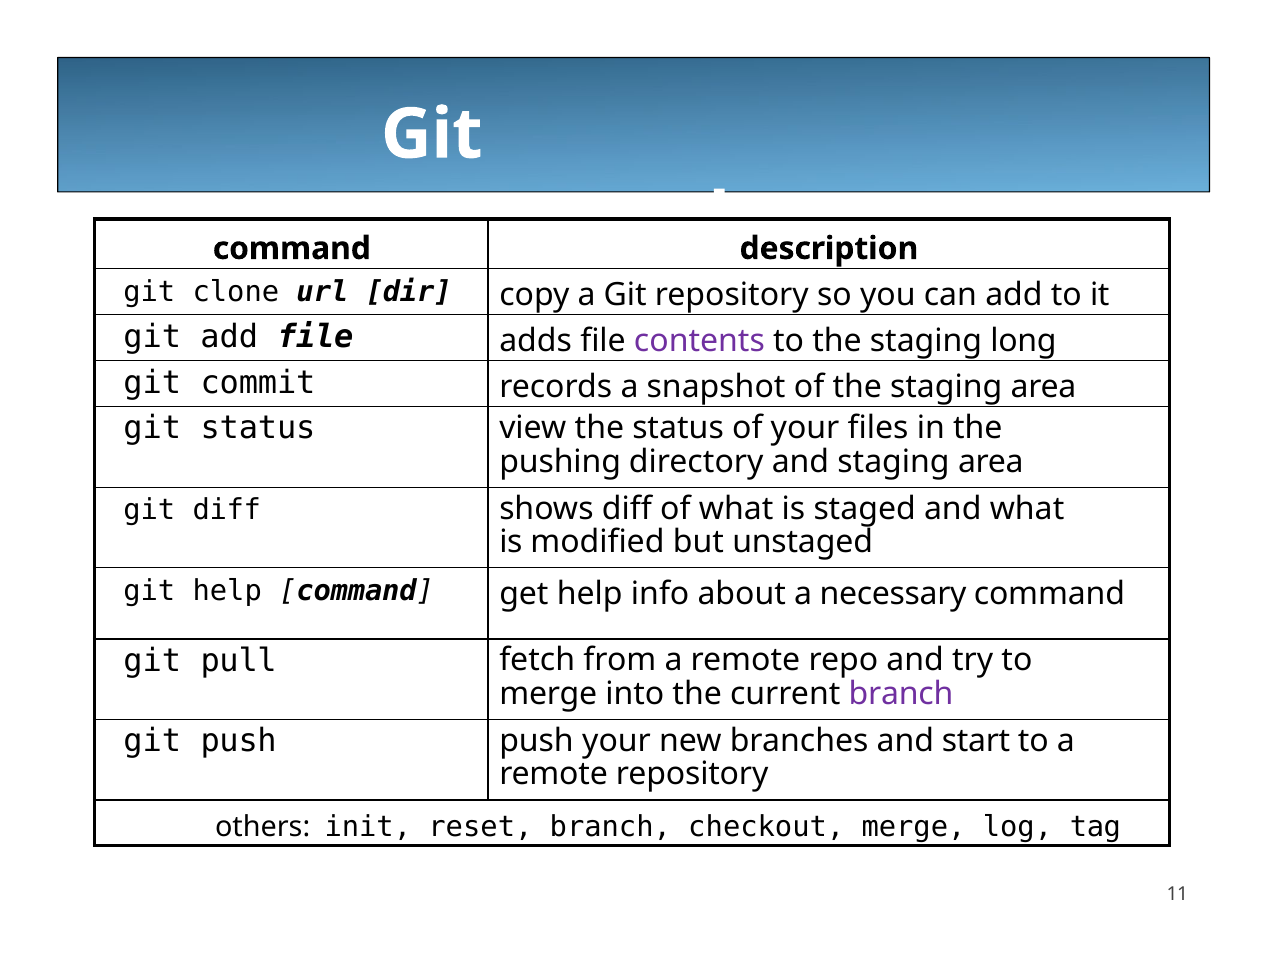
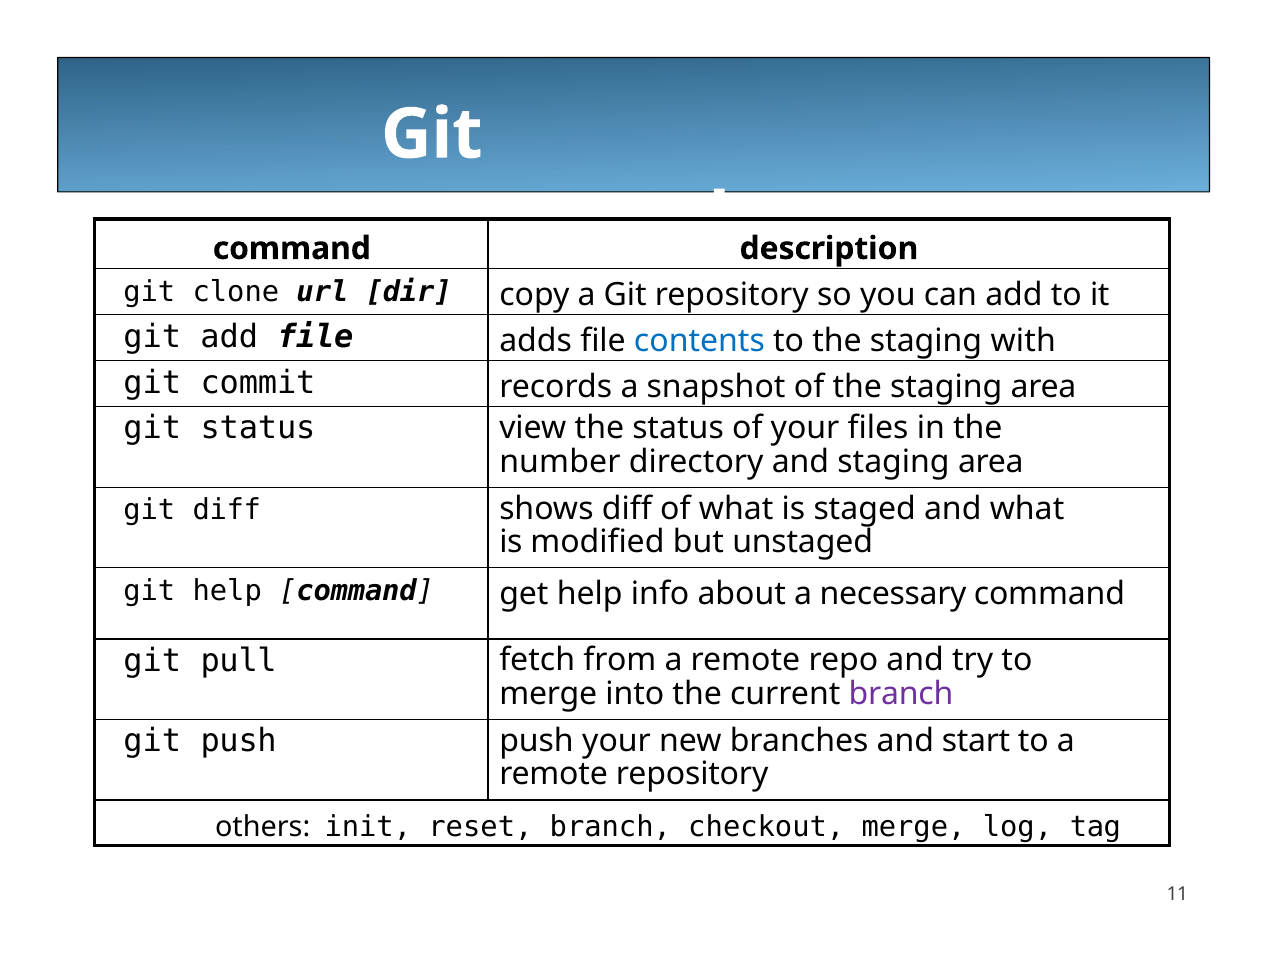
contents colour: purple -> blue
long: long -> with
pushing: pushing -> number
